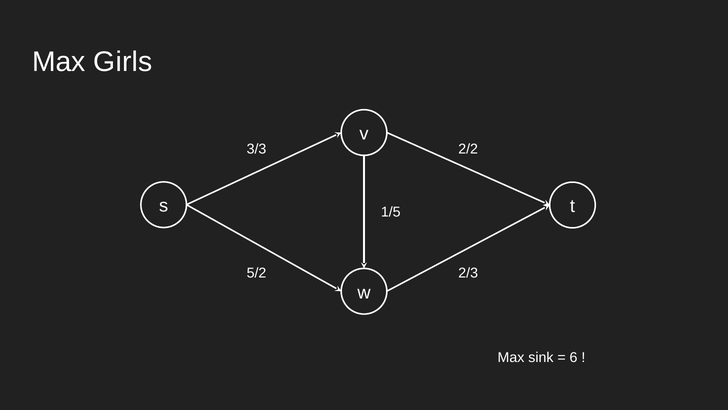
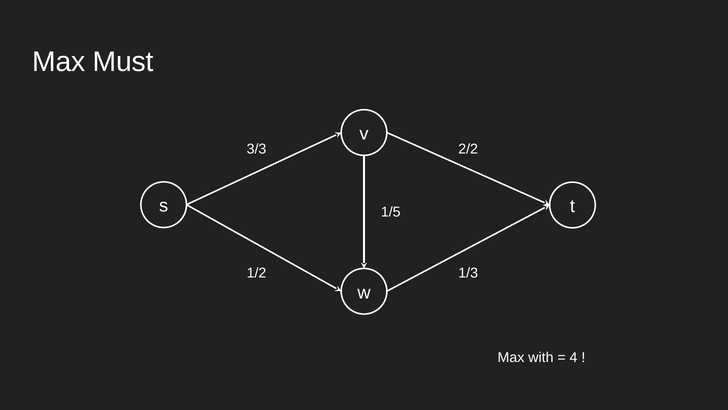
Girls: Girls -> Must
5/2: 5/2 -> 1/2
2/3: 2/3 -> 1/3
sink: sink -> with
6: 6 -> 4
